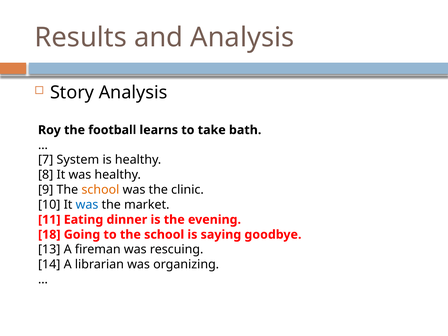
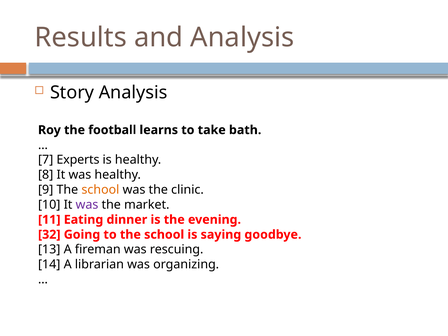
System: System -> Experts
was at (87, 205) colour: blue -> purple
18: 18 -> 32
